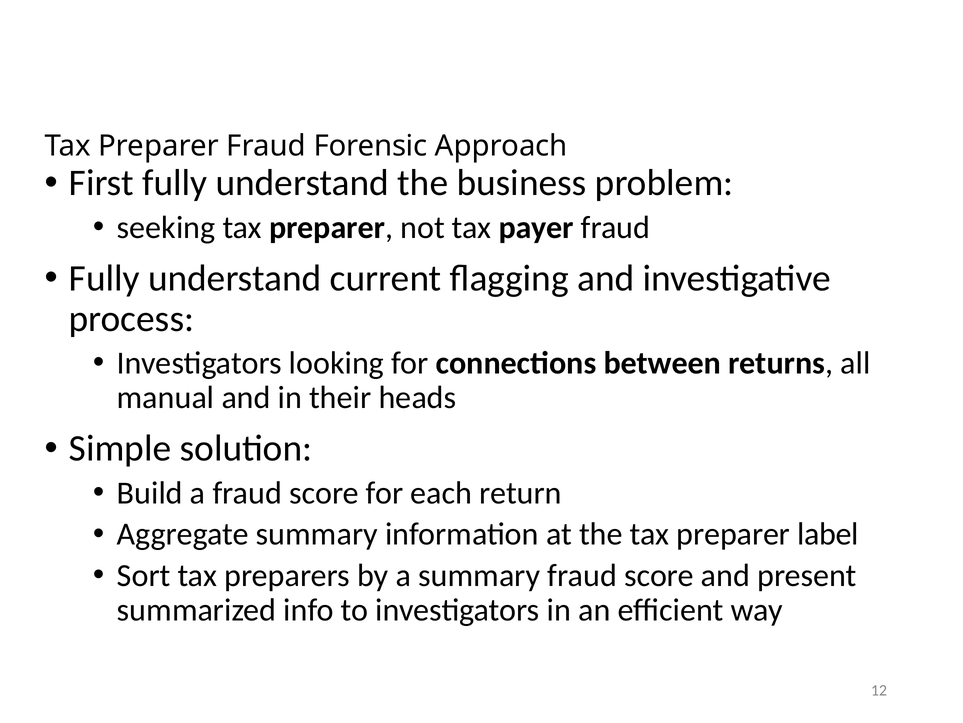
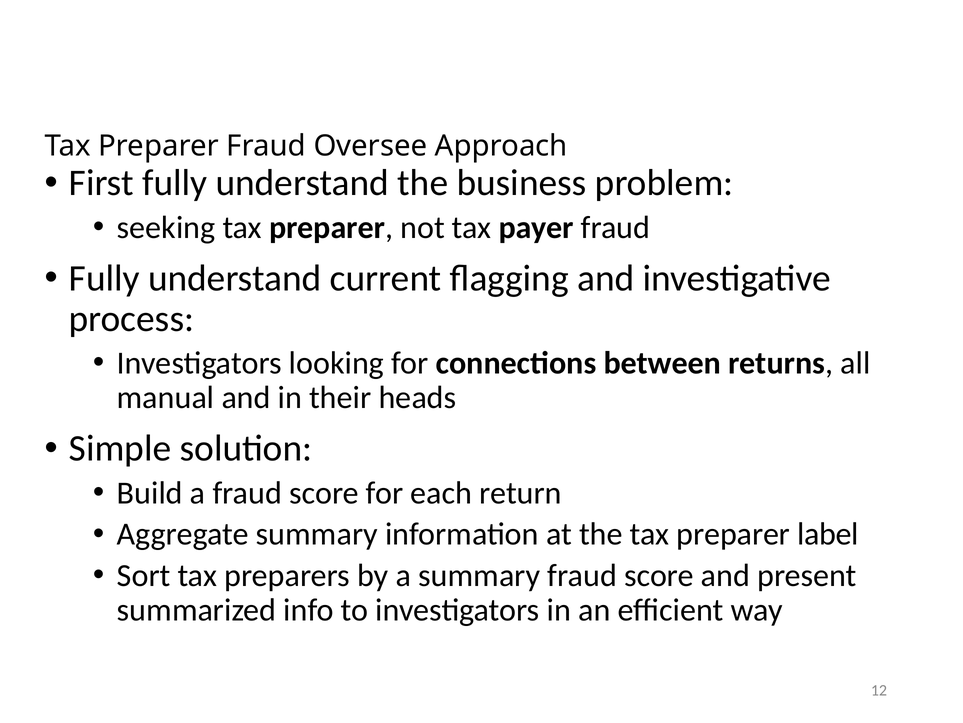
Forensic: Forensic -> Oversee
